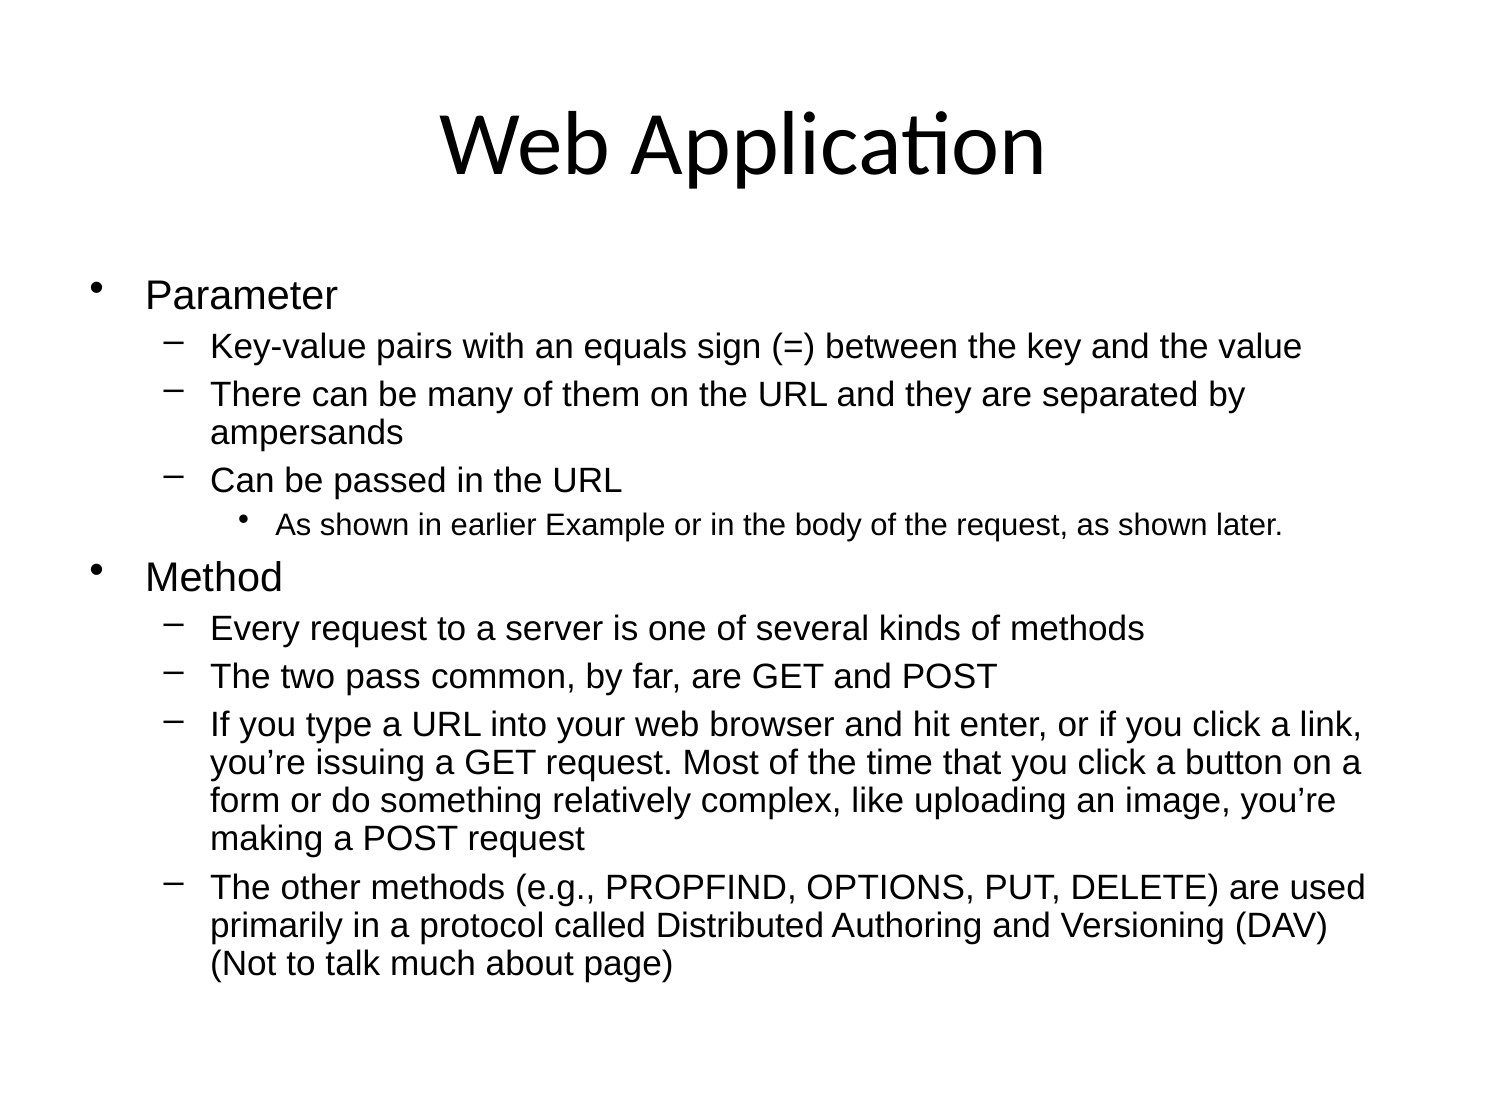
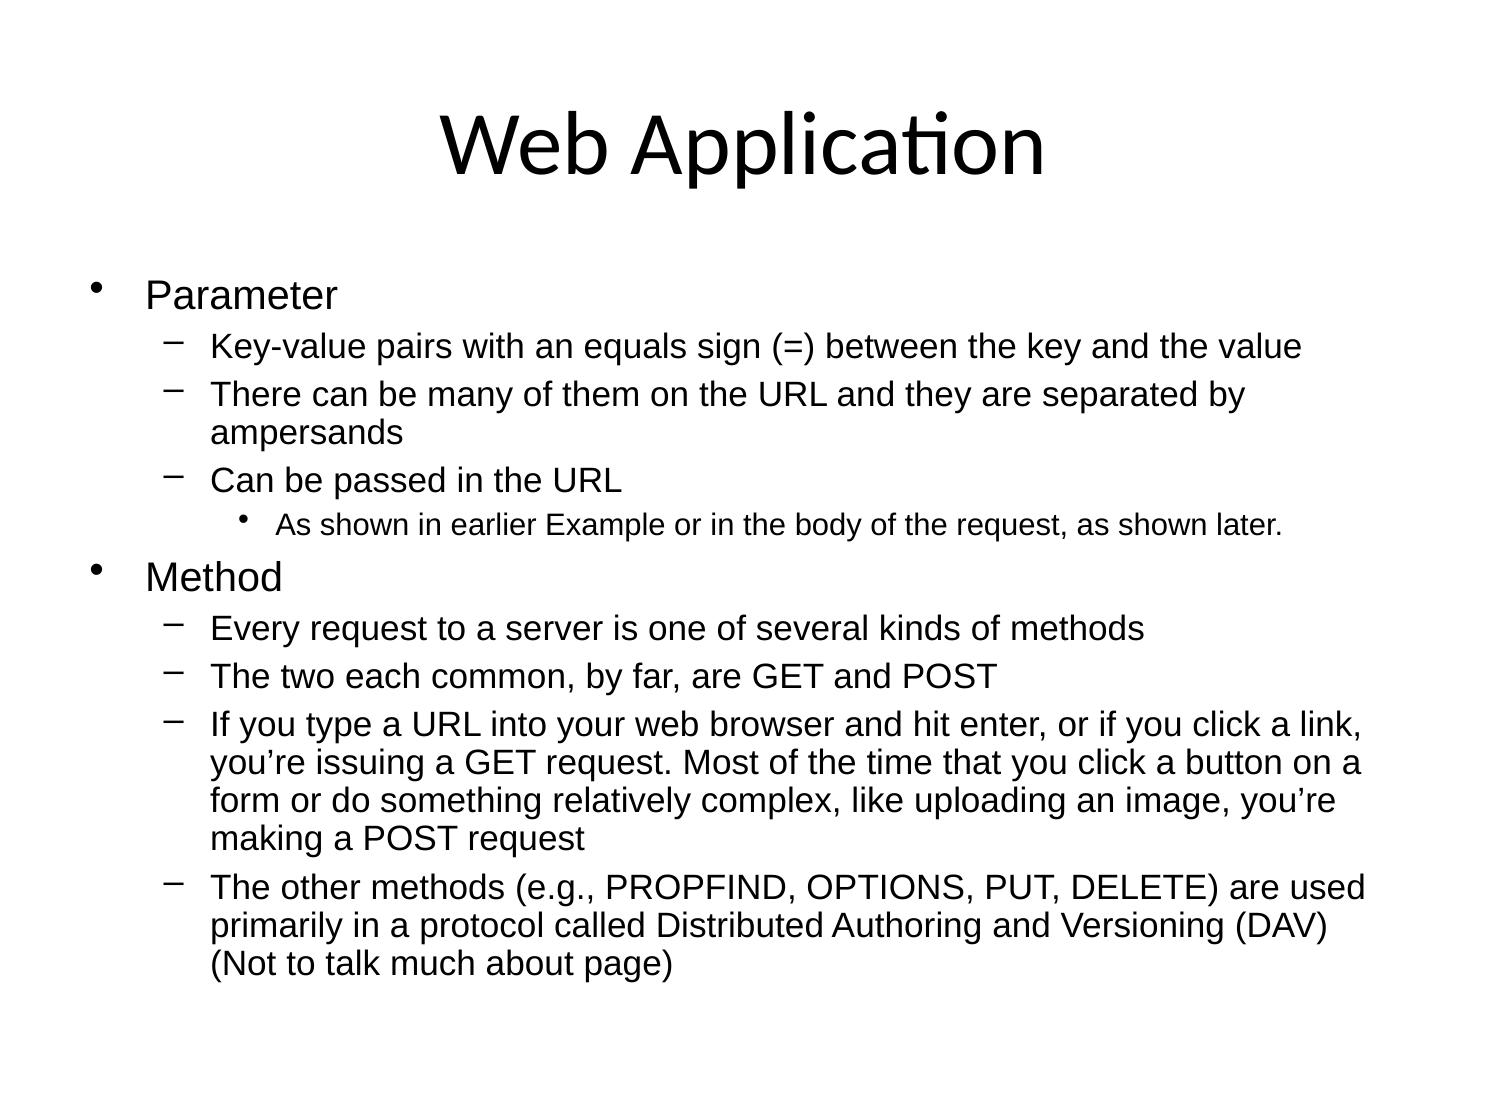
pass: pass -> each
